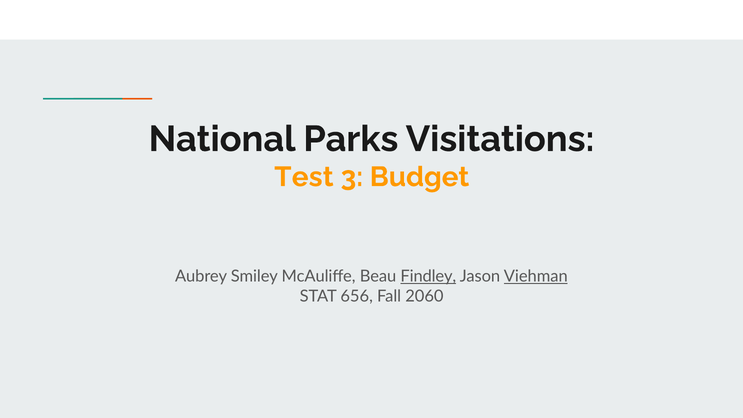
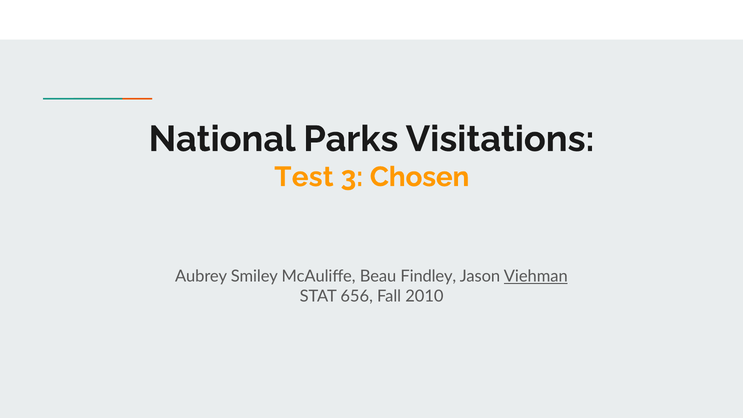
Budget: Budget -> Chosen
Findley underline: present -> none
2060: 2060 -> 2010
